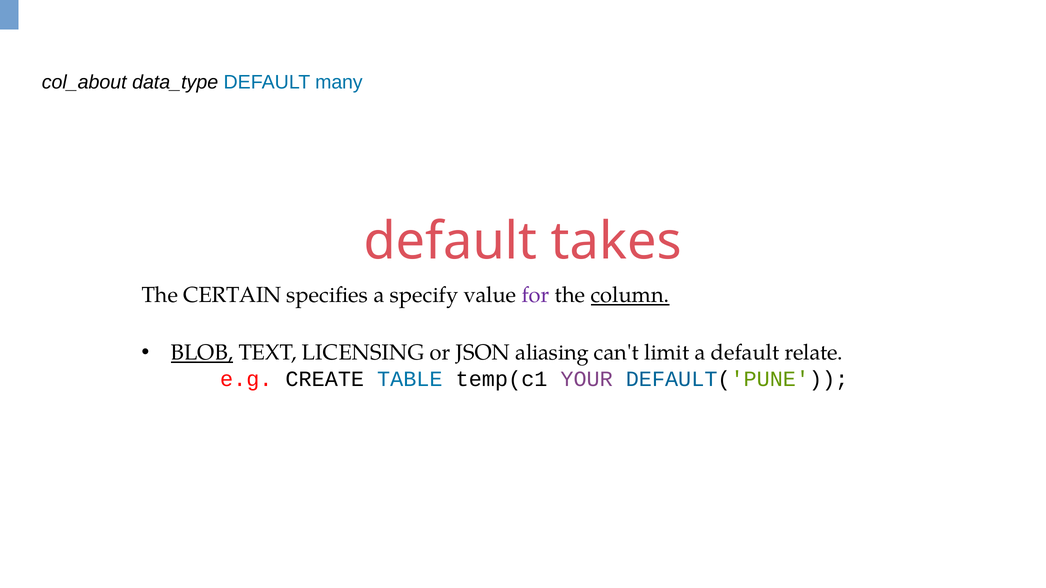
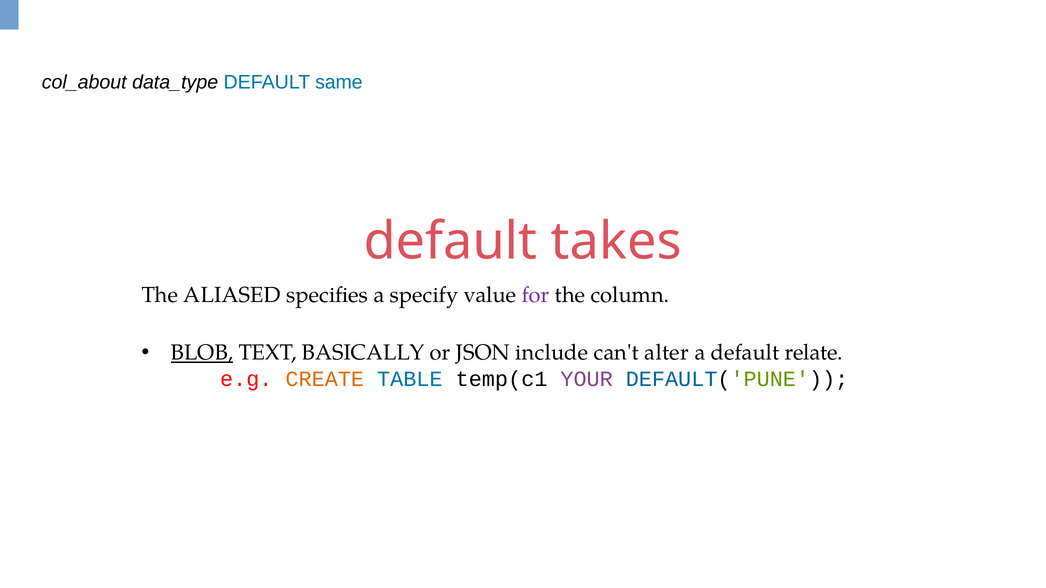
many: many -> same
CERTAIN: CERTAIN -> ALIASED
column underline: present -> none
LICENSING: LICENSING -> BASICALLY
aliasing: aliasing -> include
limit: limit -> alter
CREATE colour: black -> orange
